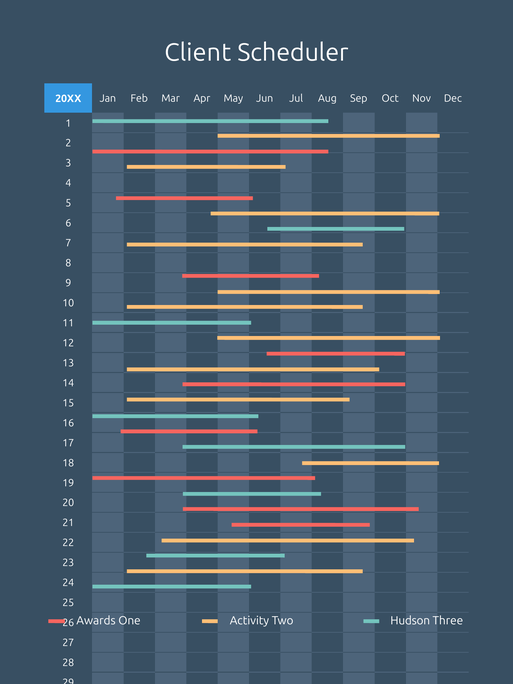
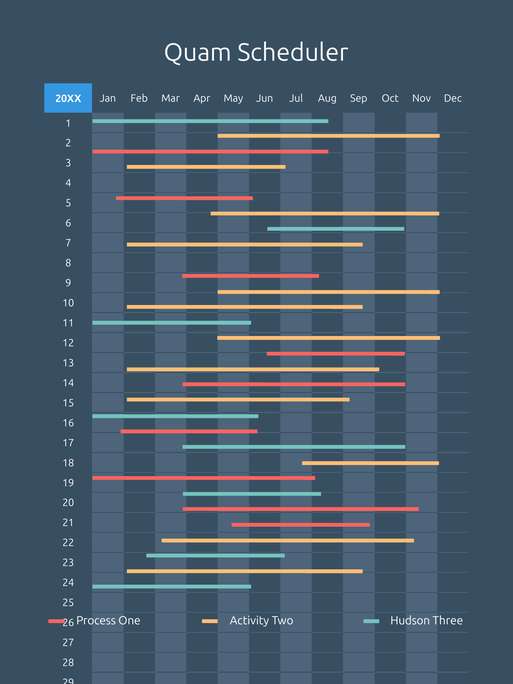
Client: Client -> Quam
Awards: Awards -> Process
